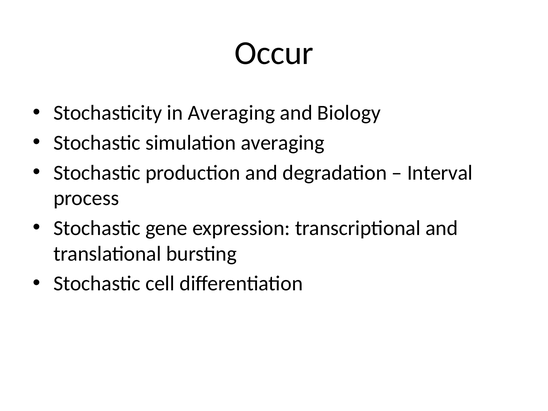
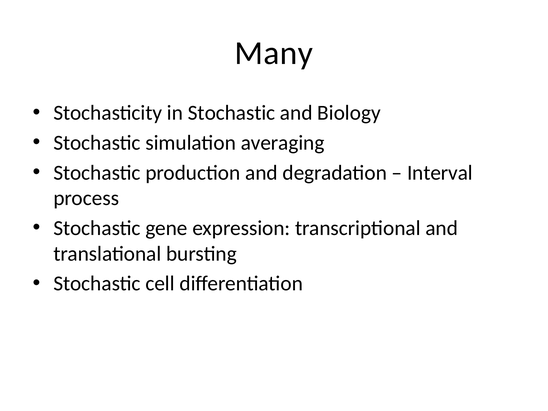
Occur: Occur -> Many
in Averaging: Averaging -> Stochastic
